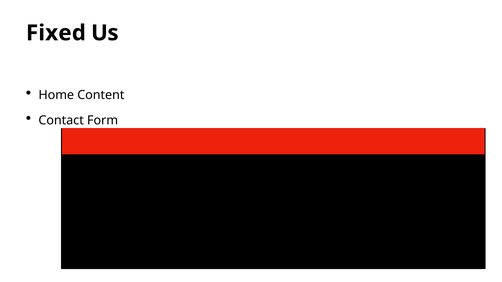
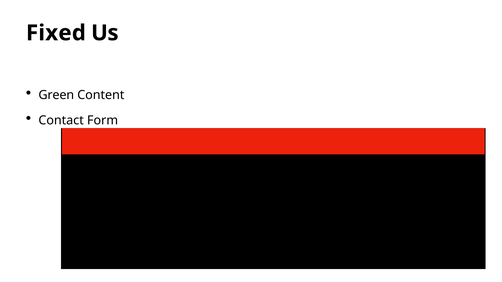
Home: Home -> Green
